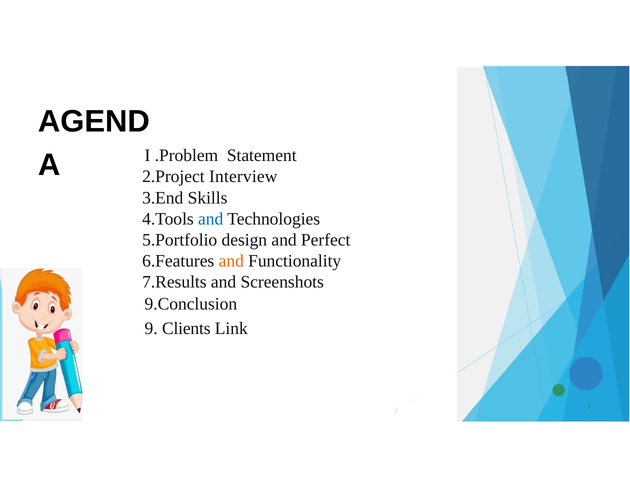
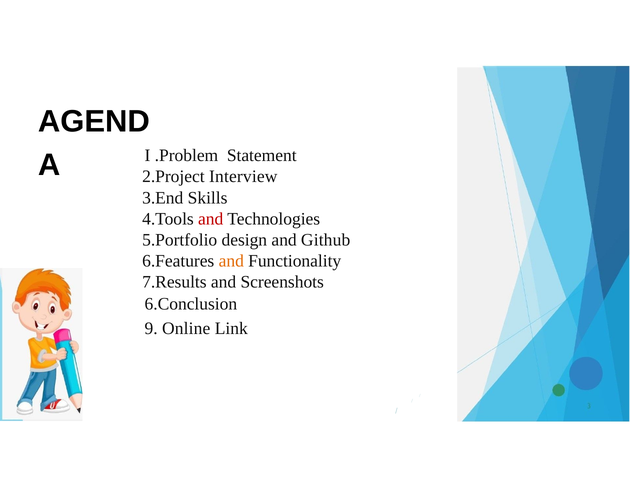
and at (211, 219) colour: blue -> red
Perfect: Perfect -> Github
9.Conclusion: 9.Conclusion -> 6.Conclusion
Clients: Clients -> Online
